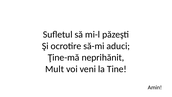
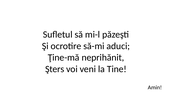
Mult: Mult -> Şters
